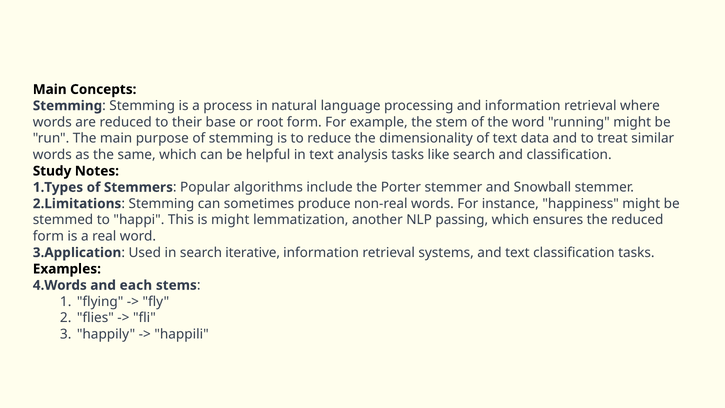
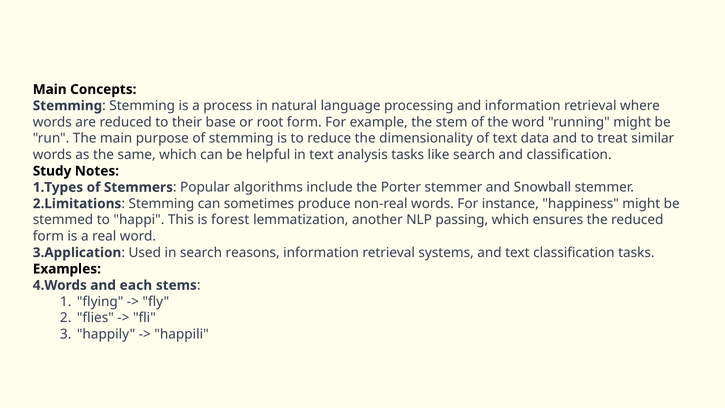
is might: might -> forest
iterative: iterative -> reasons
